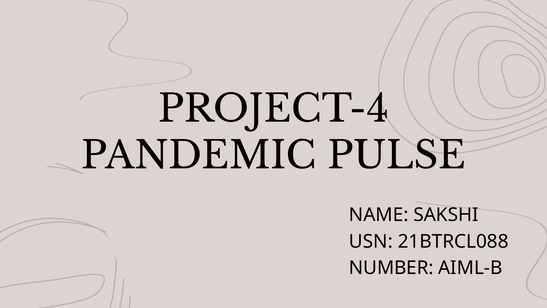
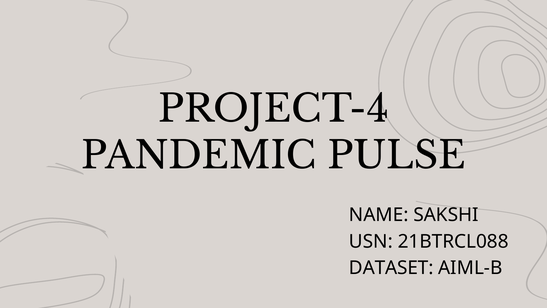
NUMBER: NUMBER -> DATASET
